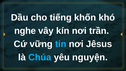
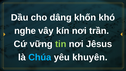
tiếng: tiếng -> dâng
tin colour: light blue -> light green
nguyện: nguyện -> khuyên
